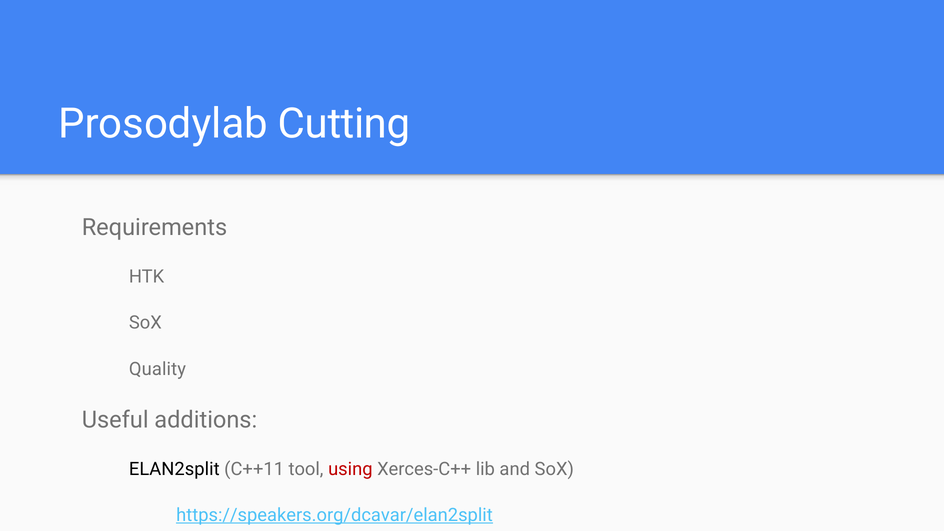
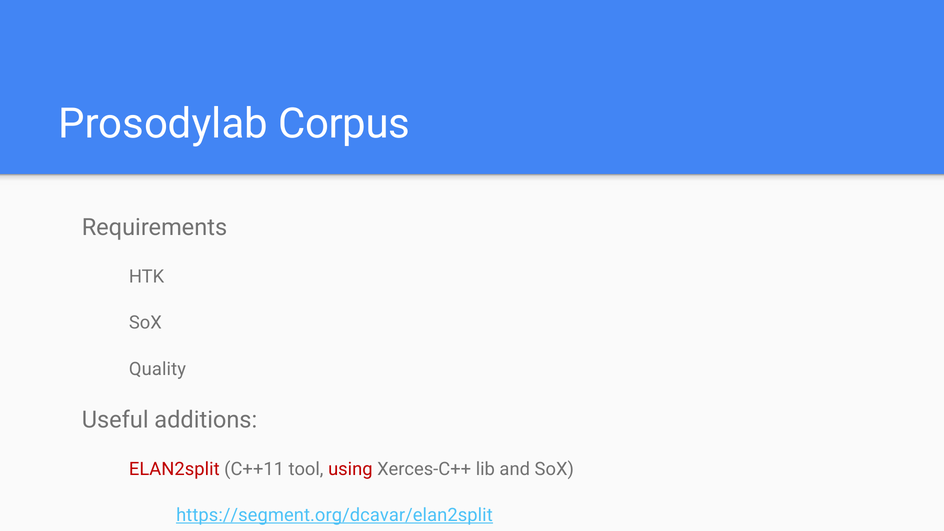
Cutting: Cutting -> Corpus
ELAN2split colour: black -> red
https://speakers.org/dcavar/elan2split: https://speakers.org/dcavar/elan2split -> https://segment.org/dcavar/elan2split
